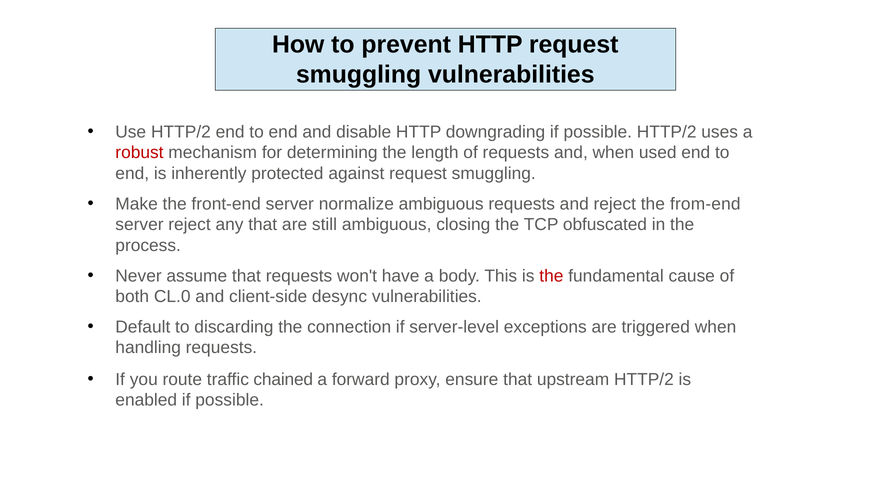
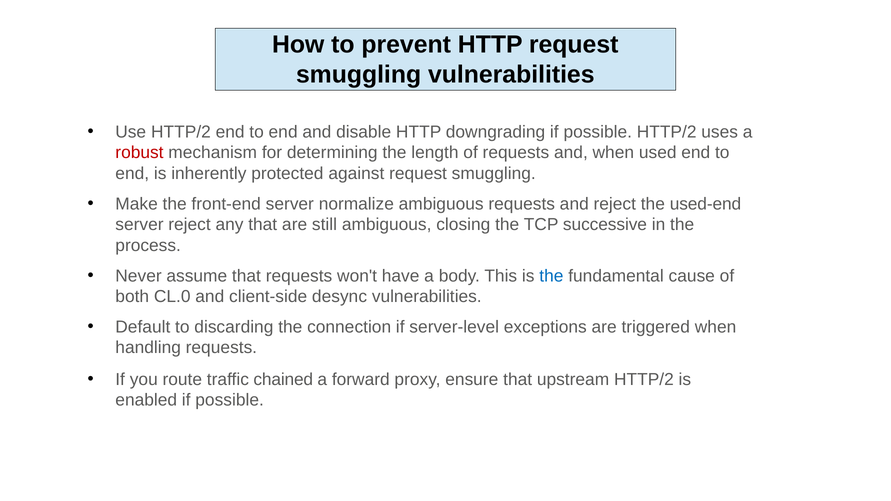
from-end: from-end -> used-end
obfuscated: obfuscated -> successive
the at (551, 276) colour: red -> blue
